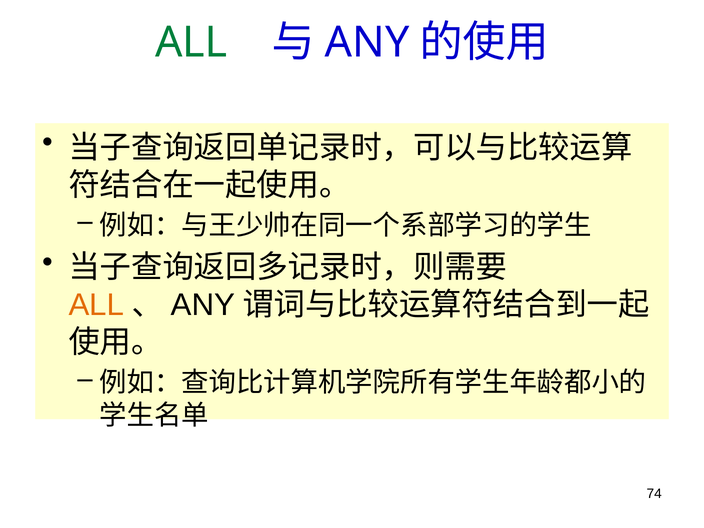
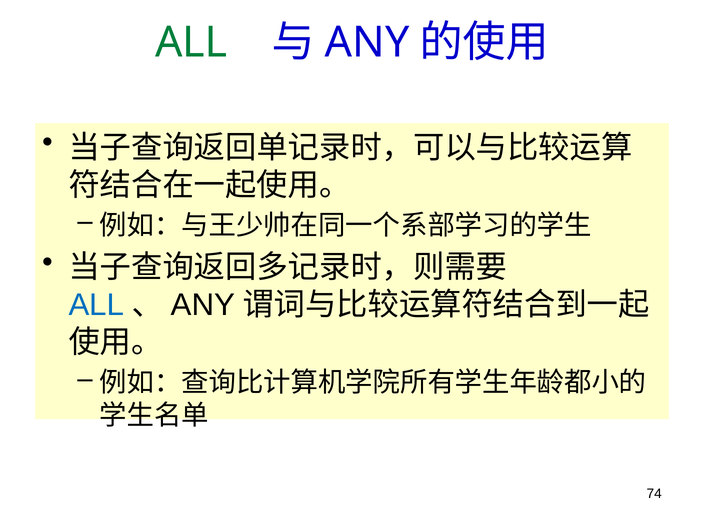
ALL at (96, 305) colour: orange -> blue
